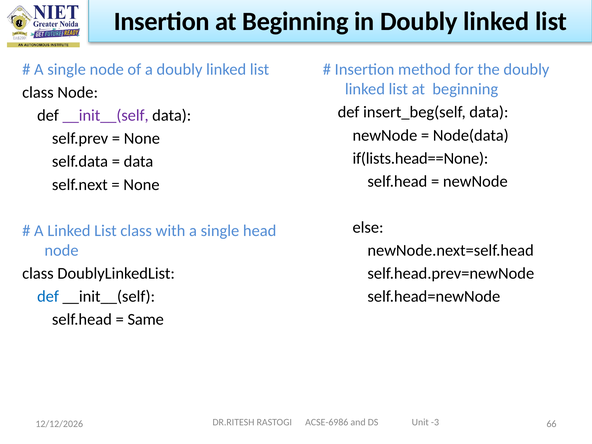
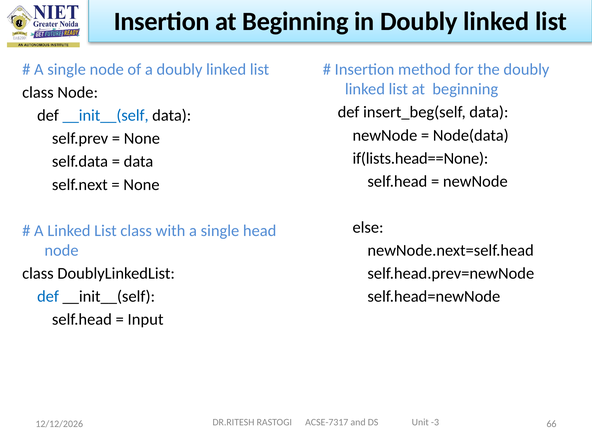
__init__(self at (106, 116) colour: purple -> blue
Same: Same -> Input
ACSE-6986: ACSE-6986 -> ACSE-7317
